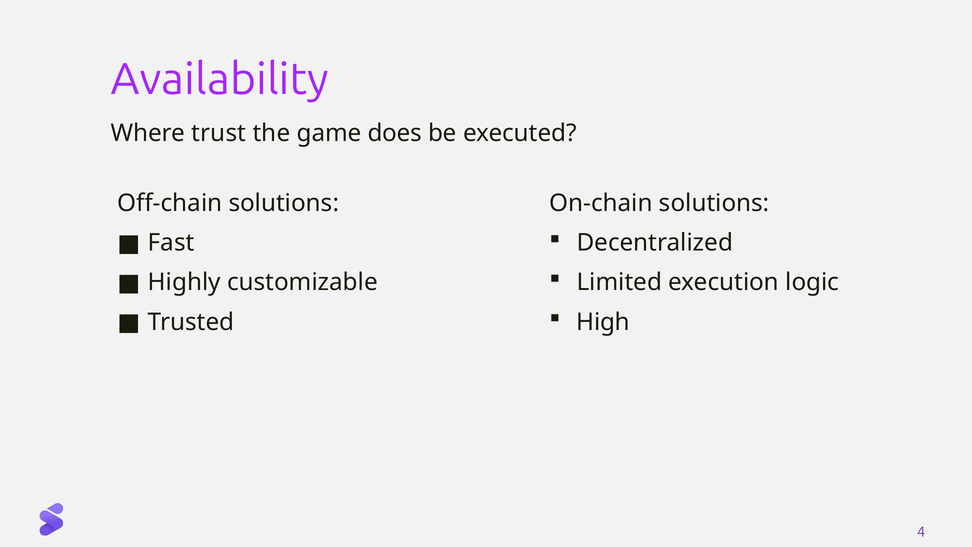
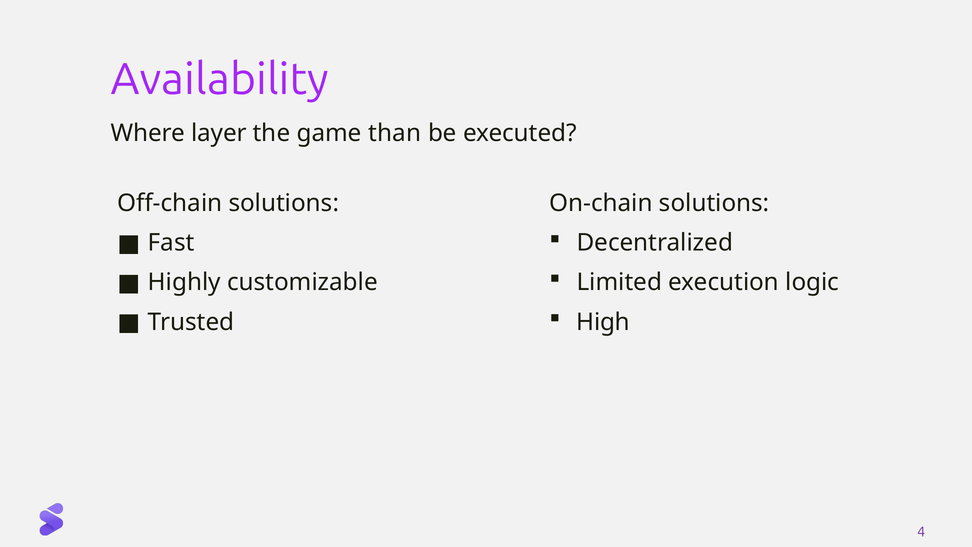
trust: trust -> layer
does: does -> than
